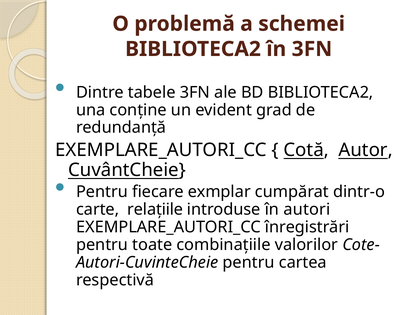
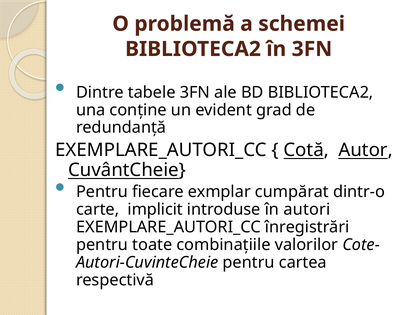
relaţiile: relaţiile -> implicit
